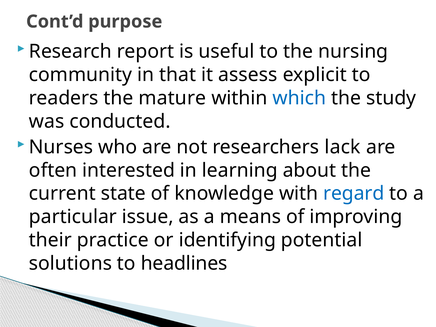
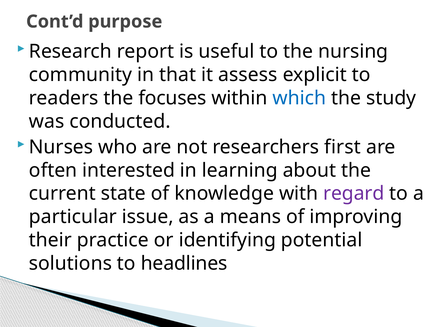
mature: mature -> focuses
lack: lack -> first
regard colour: blue -> purple
